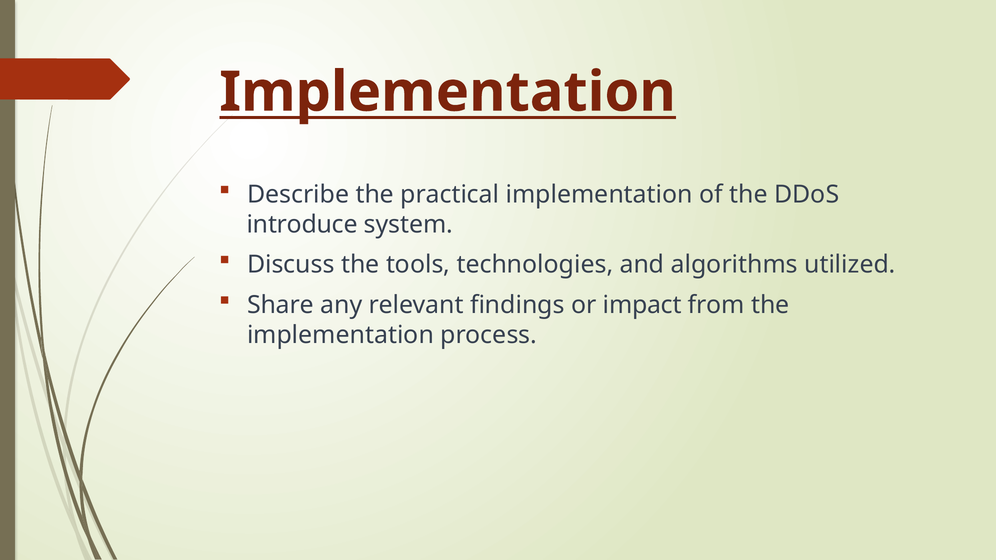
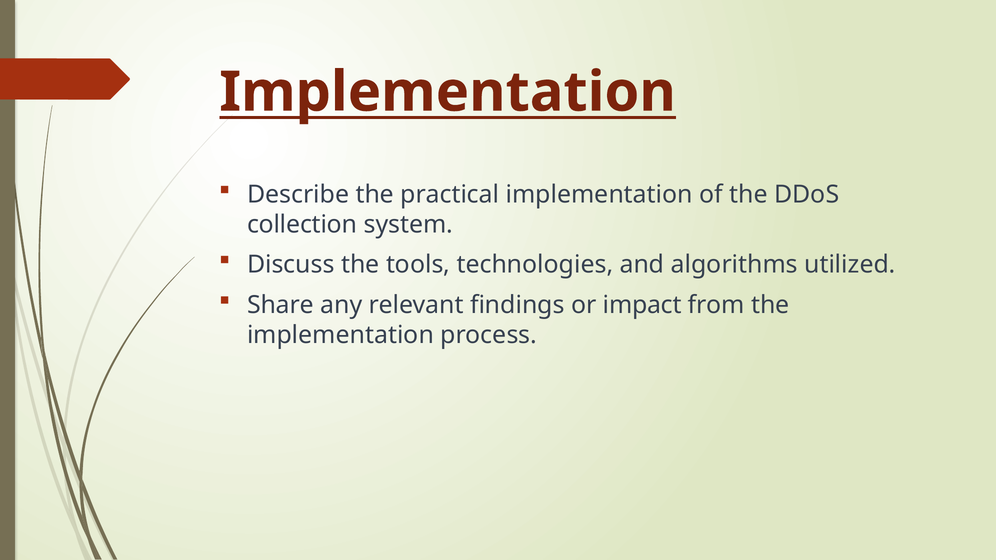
introduce: introduce -> collection
